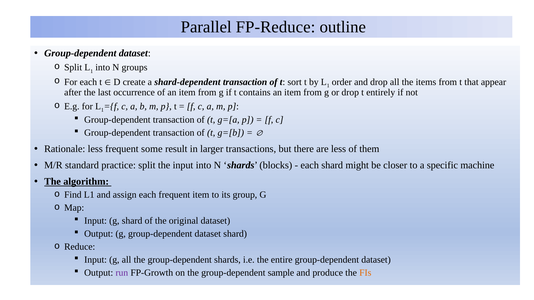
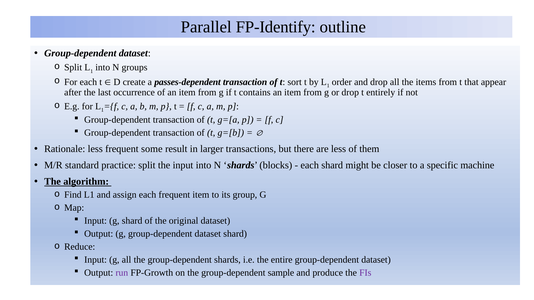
FP-Reduce: FP-Reduce -> FP-Identify
shard-dependent: shard-dependent -> passes-dependent
FIs colour: orange -> purple
